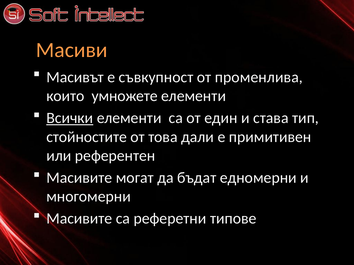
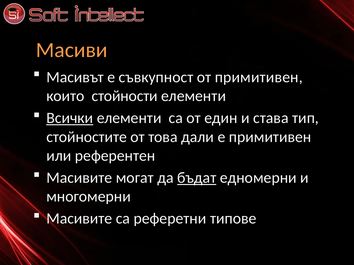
от променлива: променлива -> примитивен
умножете: умножете -> стойности
бъдат underline: none -> present
